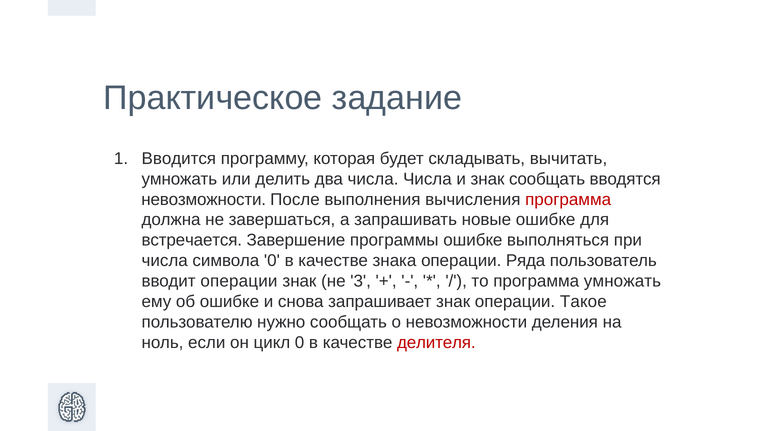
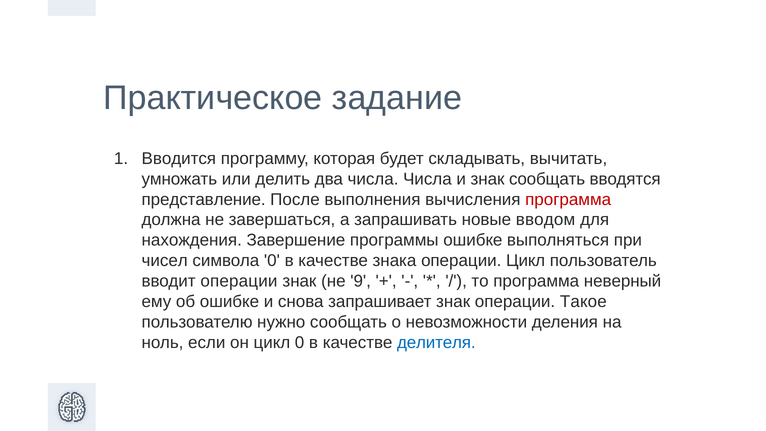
невозможности at (204, 199): невозможности -> представление
новые ошибке: ошибке -> вводом
встречается: встречается -> нахождения
числа at (165, 261): числа -> чисел
операции Ряда: Ряда -> Цикл
3: 3 -> 9
программа умножать: умножать -> неверный
делителя colour: red -> blue
